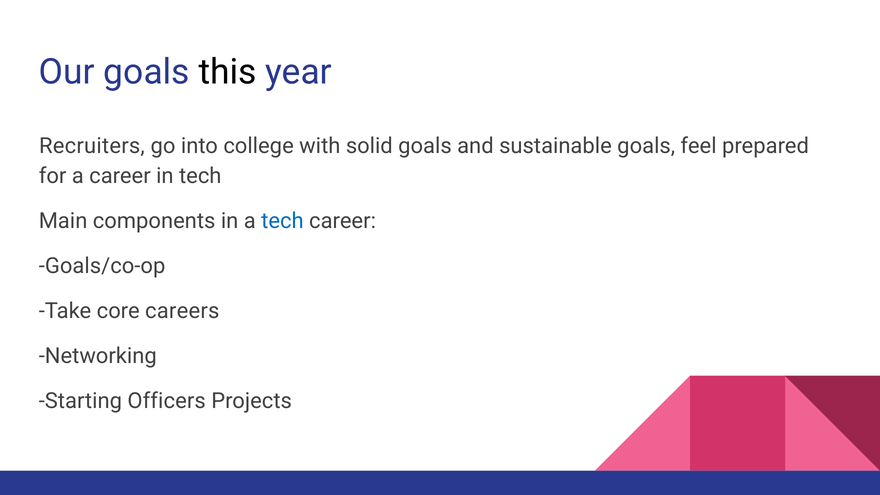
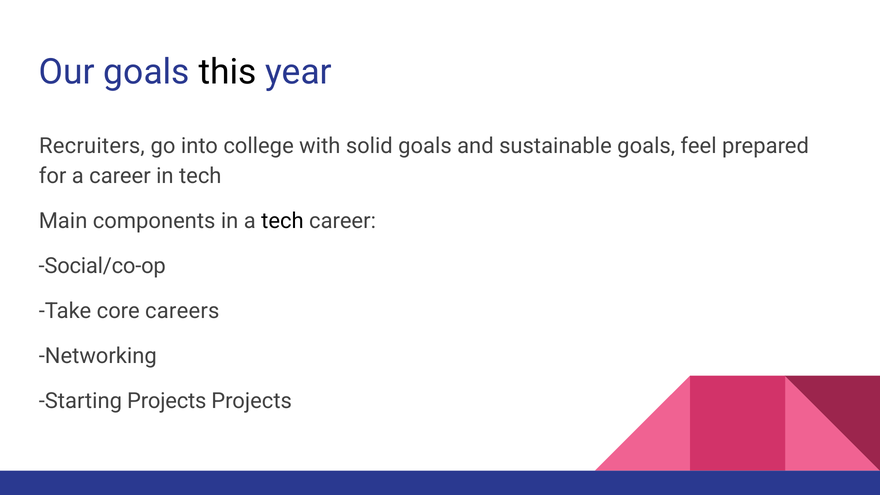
tech at (282, 221) colour: blue -> black
Goals/co-op: Goals/co-op -> Social/co-op
Starting Officers: Officers -> Projects
